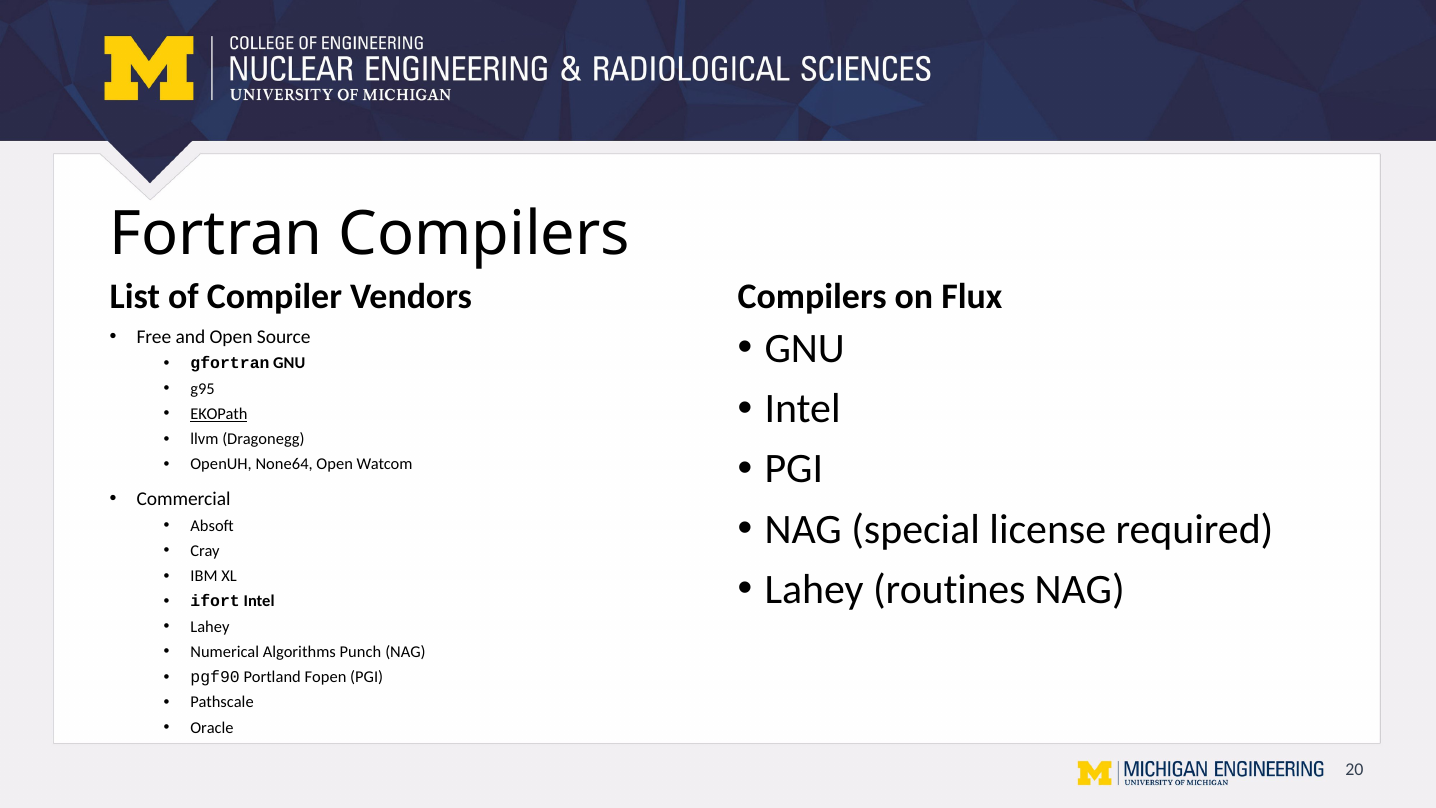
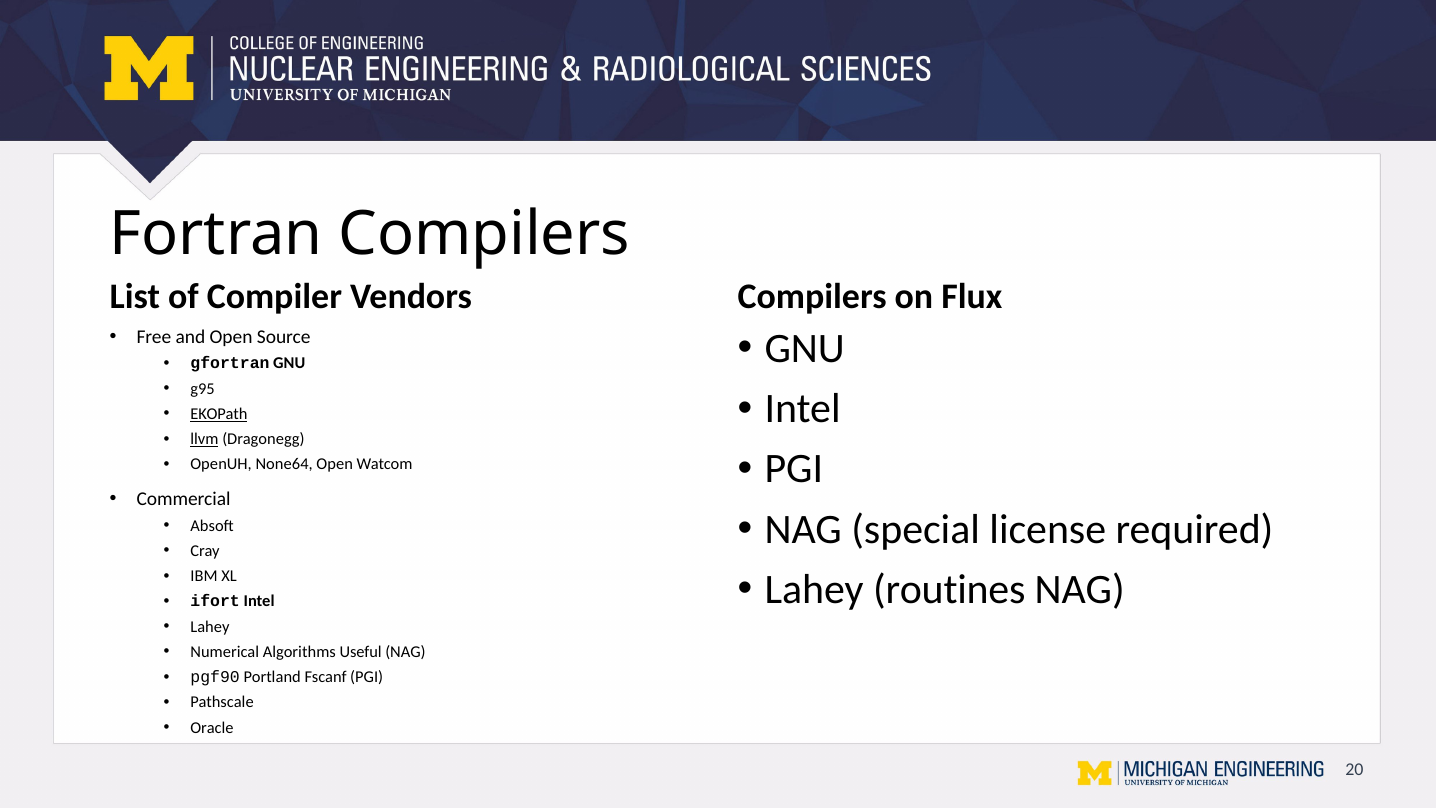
llvm underline: none -> present
Punch: Punch -> Useful
Fopen: Fopen -> Fscanf
